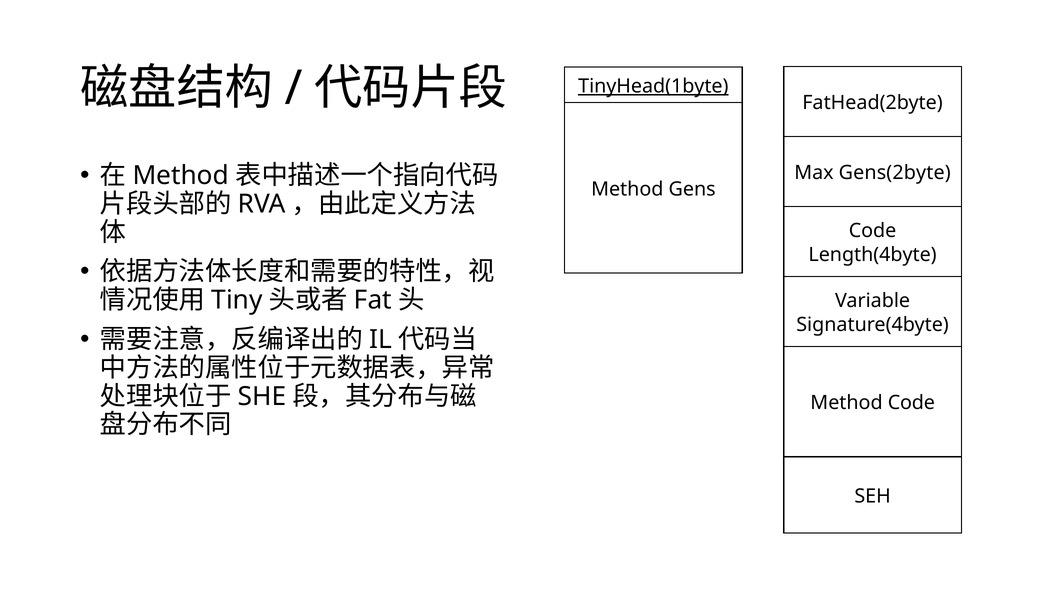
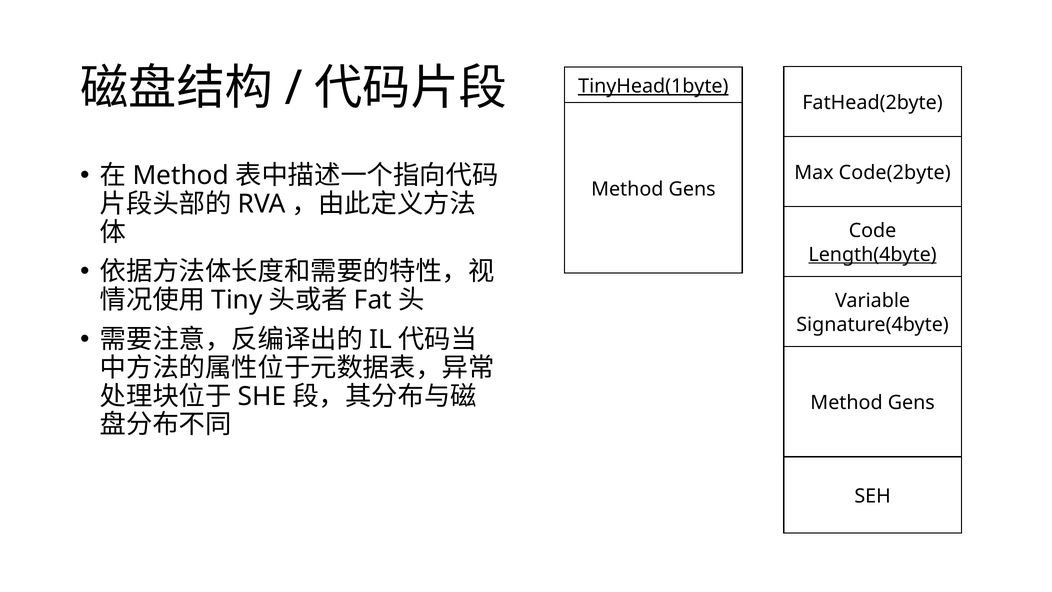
Gens(2byte: Gens(2byte -> Code(2byte
Length(4byte underline: none -> present
Code at (911, 403): Code -> Gens
